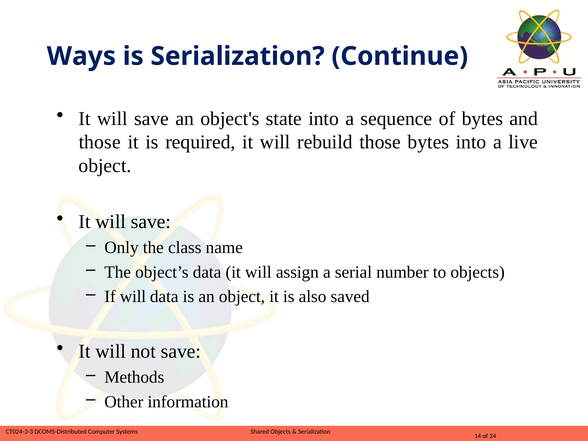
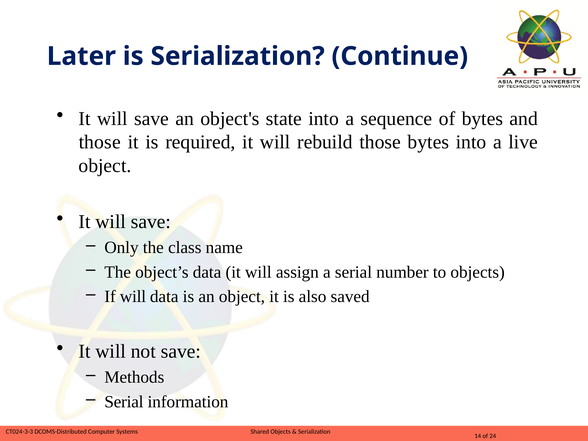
Ways: Ways -> Later
Other at (124, 402): Other -> Serial
